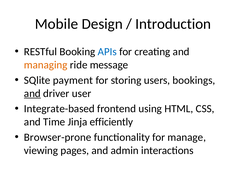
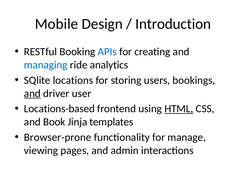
managing colour: orange -> blue
message: message -> analytics
payment: payment -> locations
Integrate-based: Integrate-based -> Locations-based
HTML underline: none -> present
Time: Time -> Book
efficiently: efficiently -> templates
